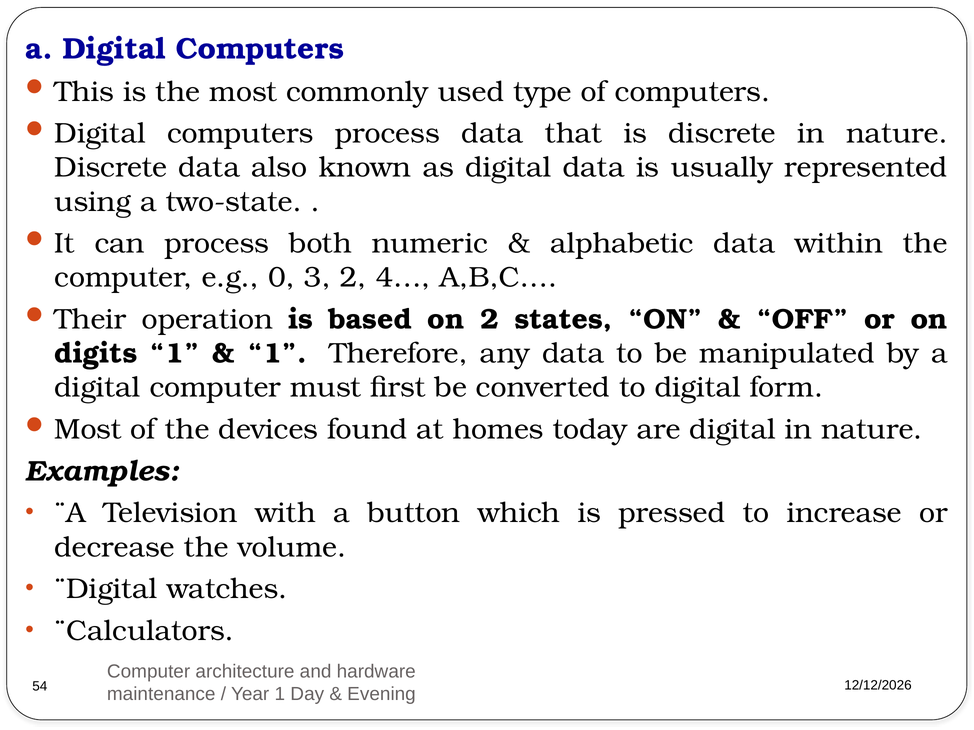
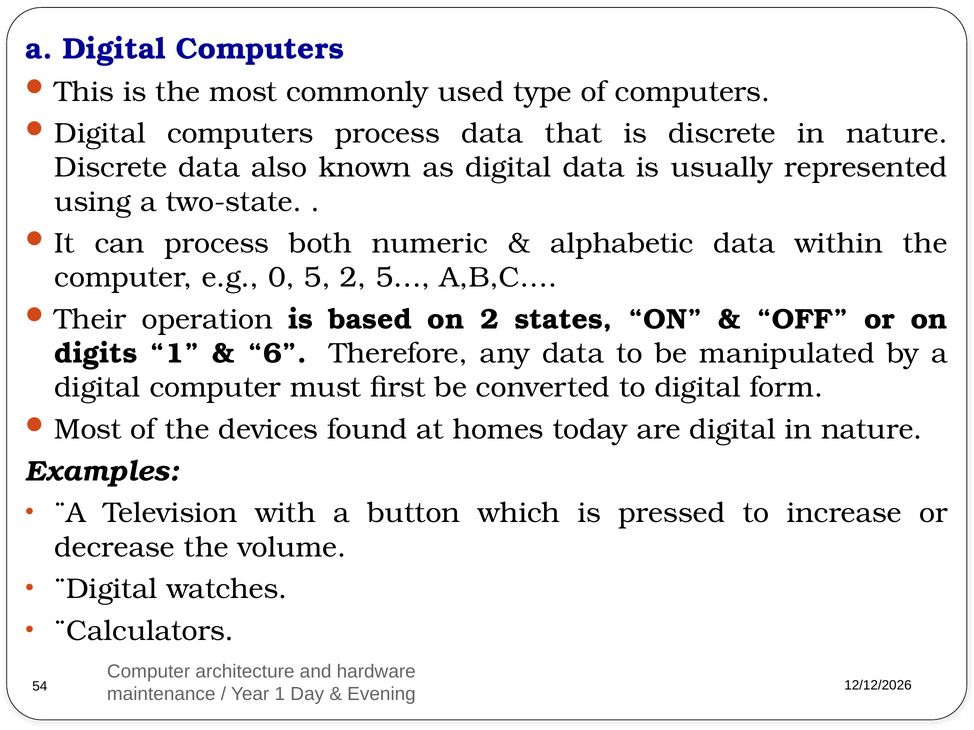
3: 3 -> 5
4…: 4… -> 5…
1 at (277, 354): 1 -> 6
